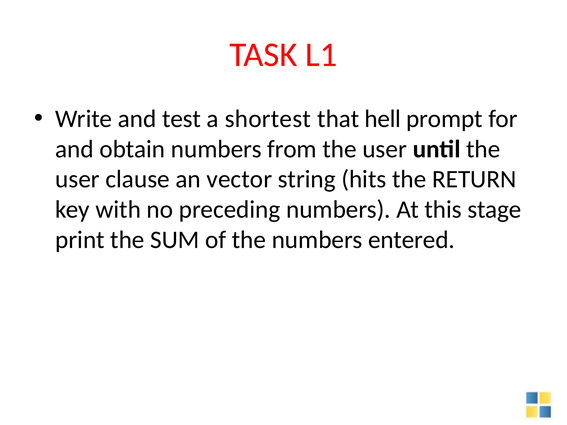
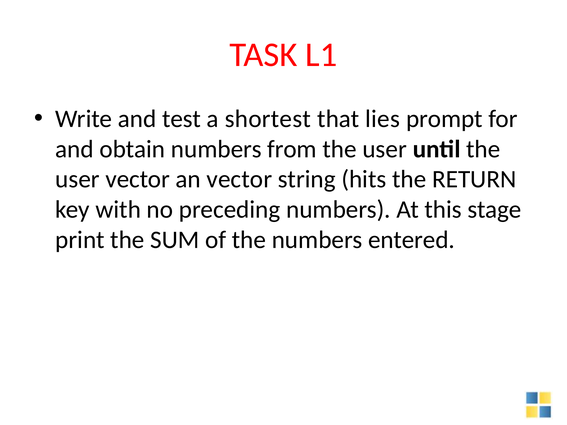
hell: hell -> lies
user clause: clause -> vector
